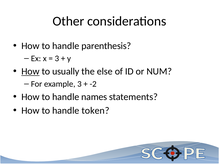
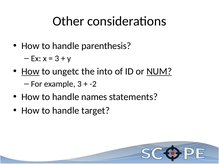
usually: usually -> ungetc
else: else -> into
NUM underline: none -> present
token: token -> target
